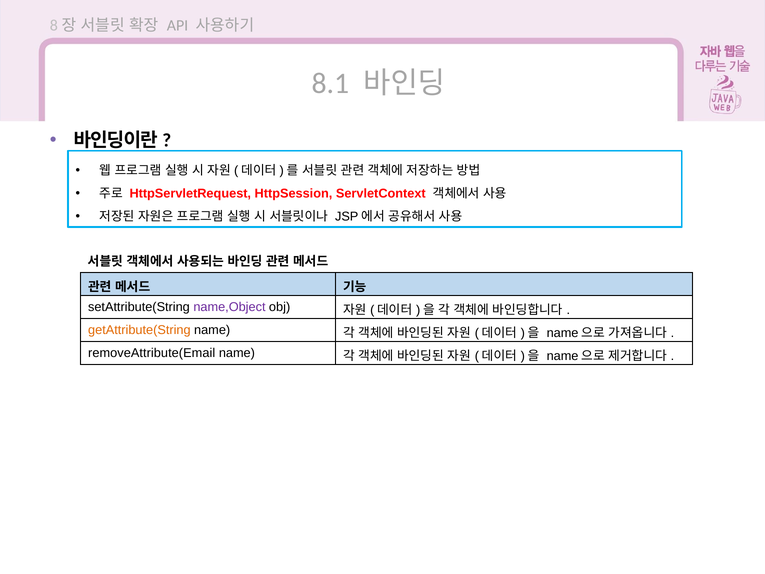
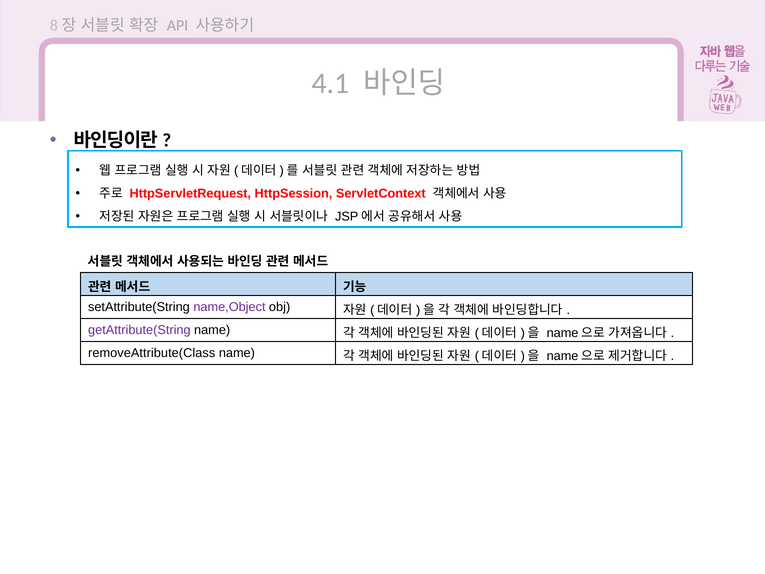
8.1: 8.1 -> 4.1
getAttribute(String colour: orange -> purple
removeAttribute(Email: removeAttribute(Email -> removeAttribute(Class
